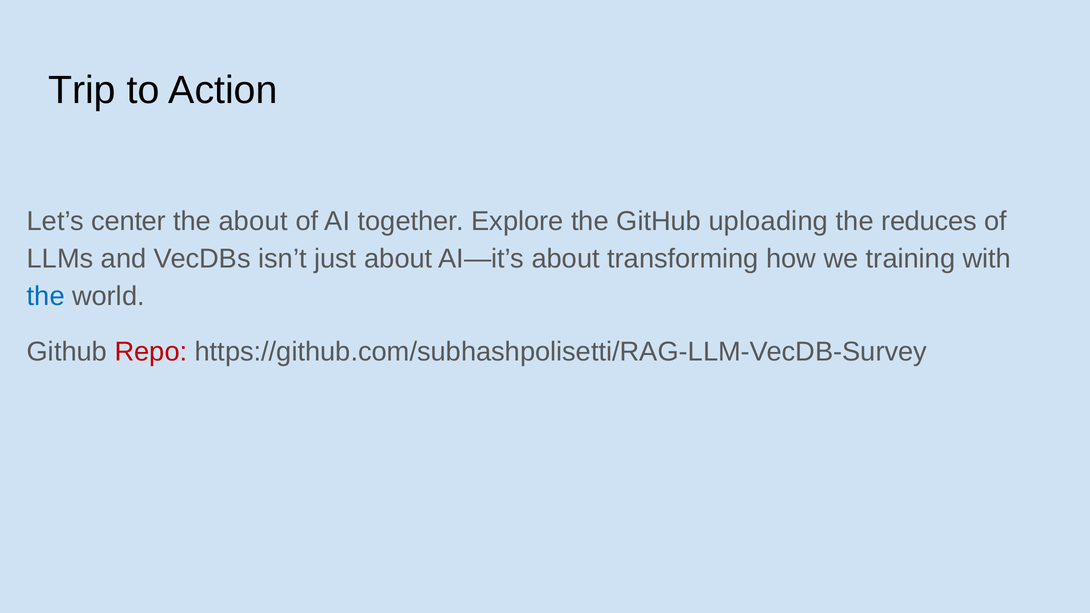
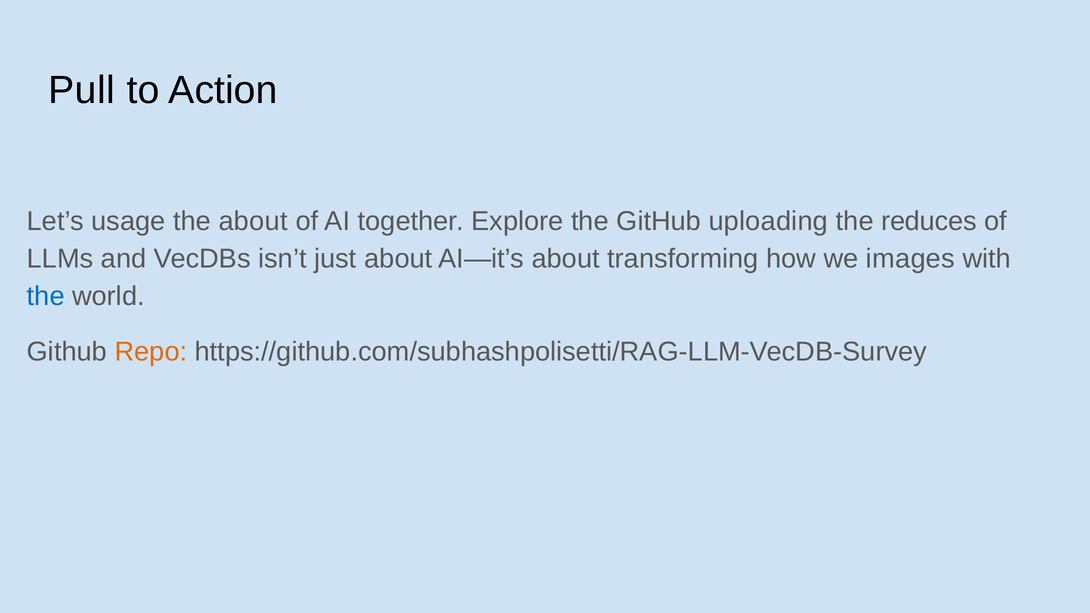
Trip: Trip -> Pull
center: center -> usage
training: training -> images
Repo colour: red -> orange
